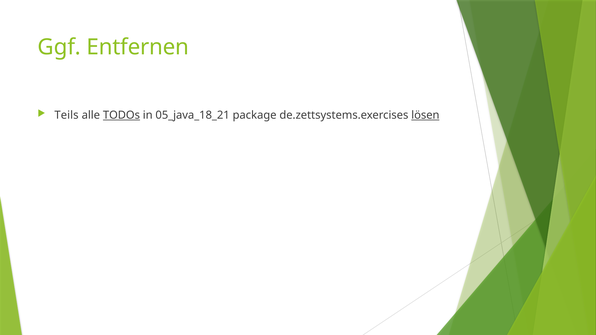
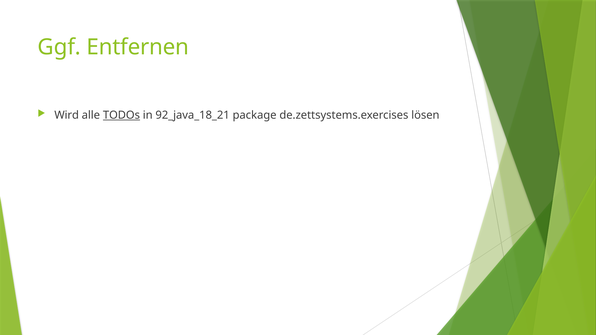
Teils: Teils -> Wird
05_java_18_21: 05_java_18_21 -> 92_java_18_21
lösen underline: present -> none
